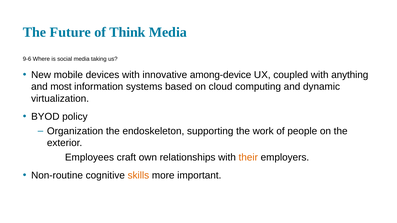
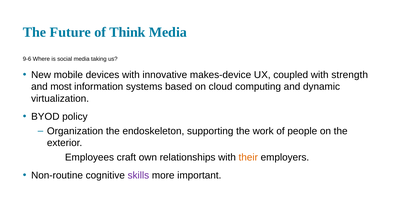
among-device: among-device -> makes-device
anything: anything -> strength
skills colour: orange -> purple
